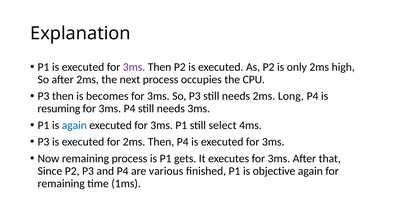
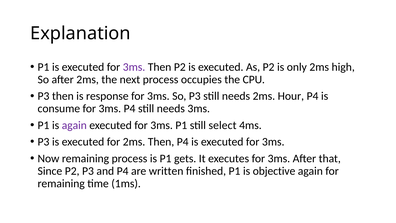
becomes: becomes -> response
Long: Long -> Hour
resuming: resuming -> consume
again at (74, 125) colour: blue -> purple
various: various -> written
